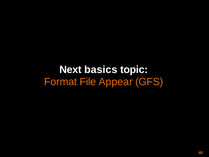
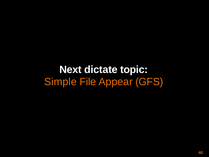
basics: basics -> dictate
Format: Format -> Simple
